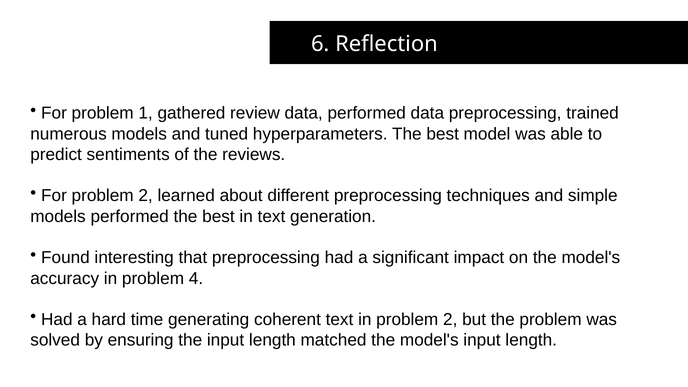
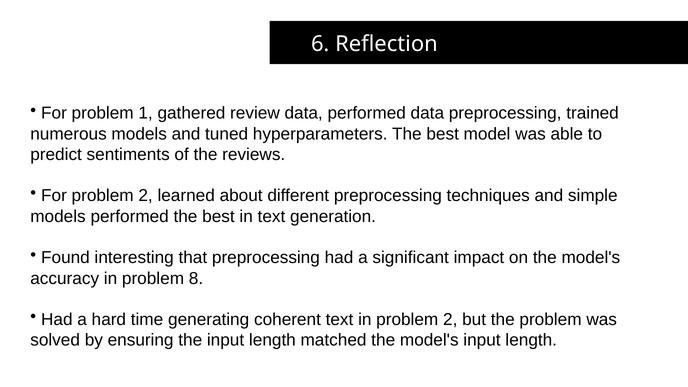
4: 4 -> 8
